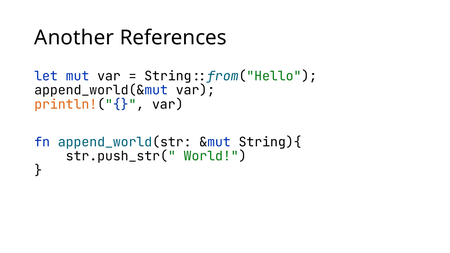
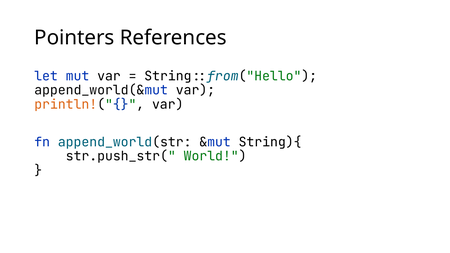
Another: Another -> Pointers
